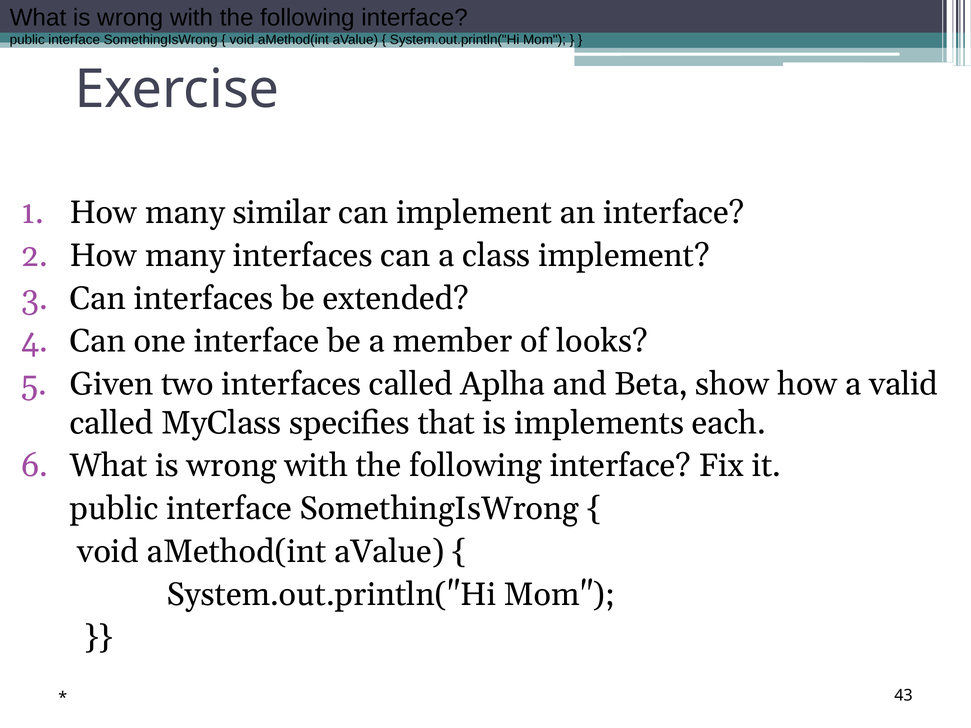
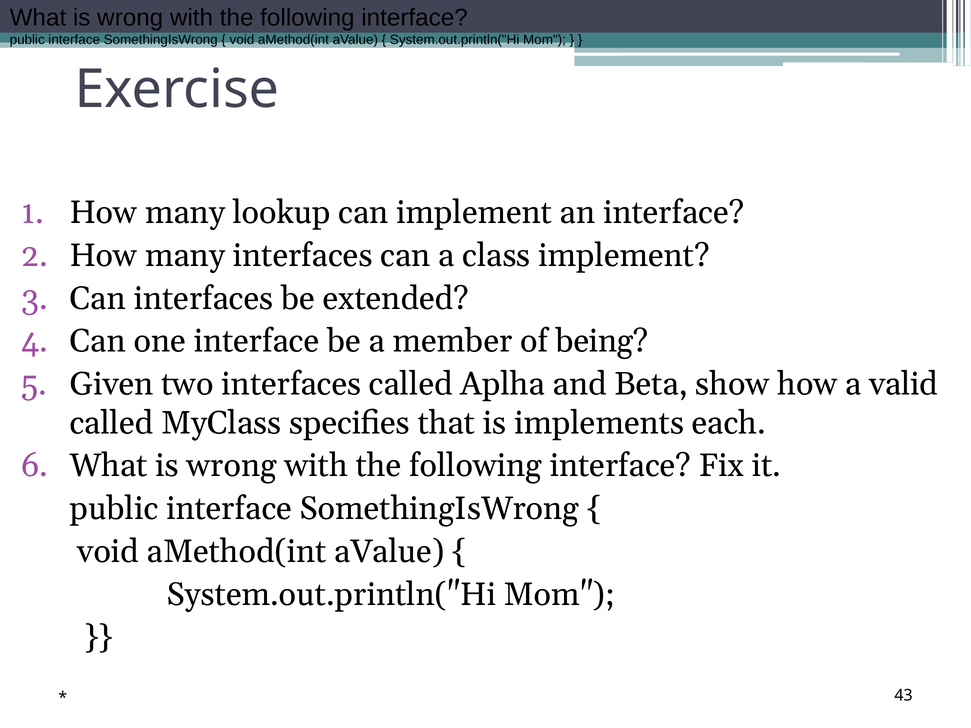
similar: similar -> lookup
looks: looks -> being
